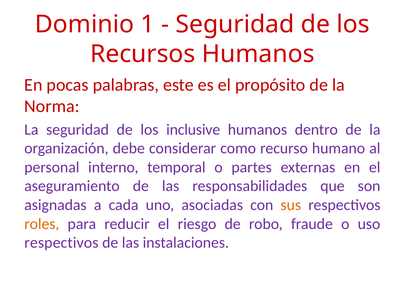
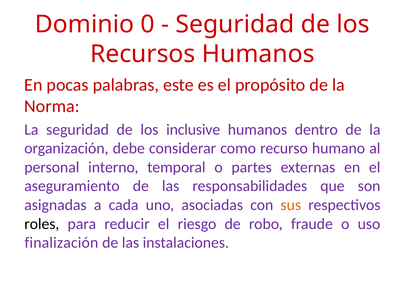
1: 1 -> 0
roles colour: orange -> black
respectivos at (61, 243): respectivos -> finalización
